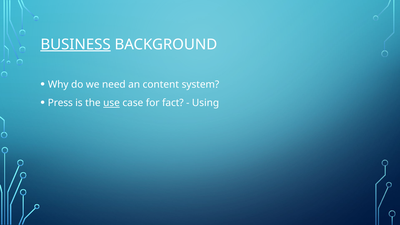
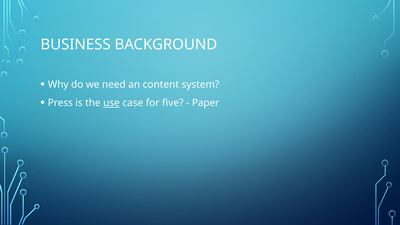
BUSINESS underline: present -> none
fact: fact -> five
Using: Using -> Paper
